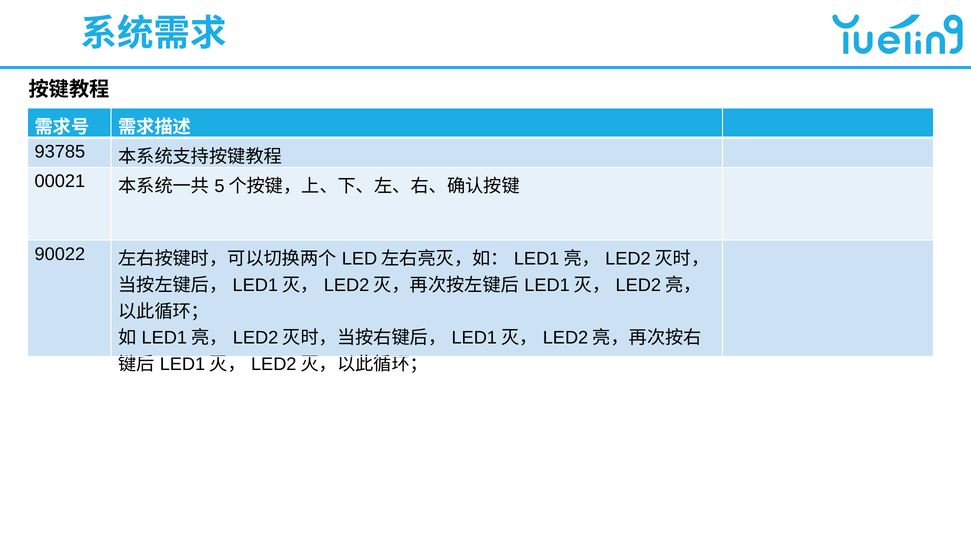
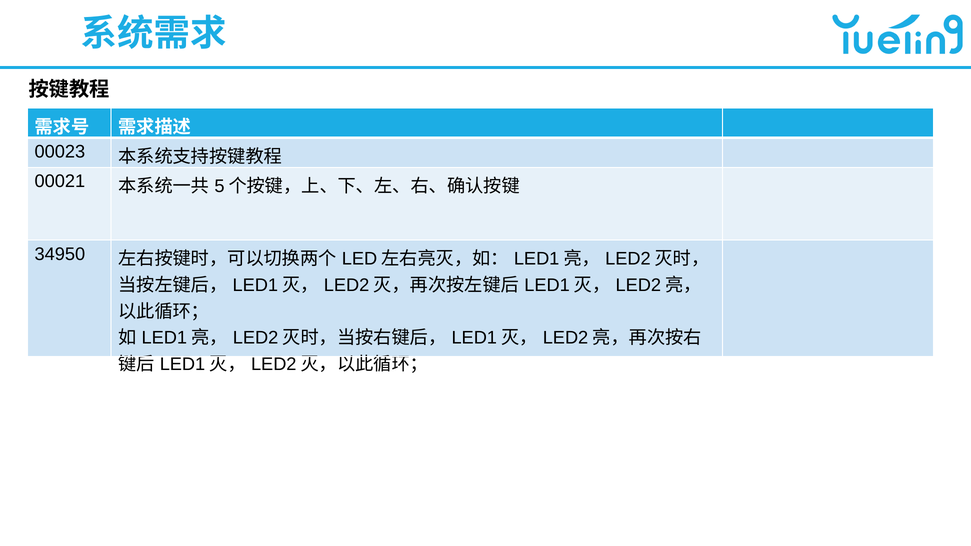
93785: 93785 -> 00023
90022: 90022 -> 34950
